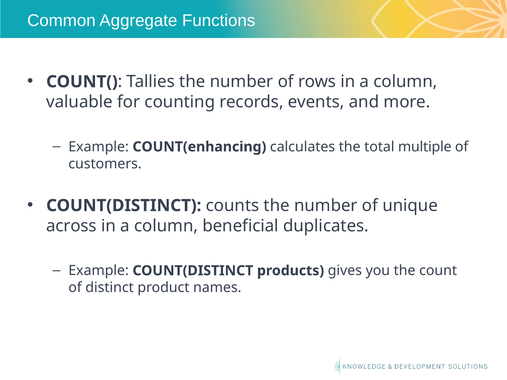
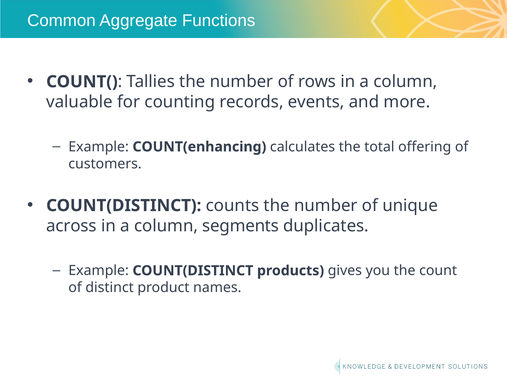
multiple: multiple -> offering
beneficial: beneficial -> segments
